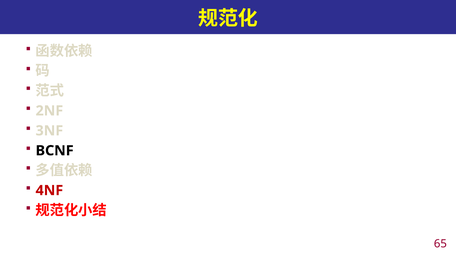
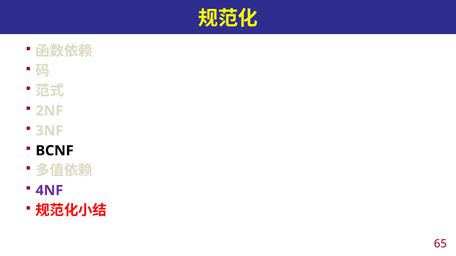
4NF colour: red -> purple
